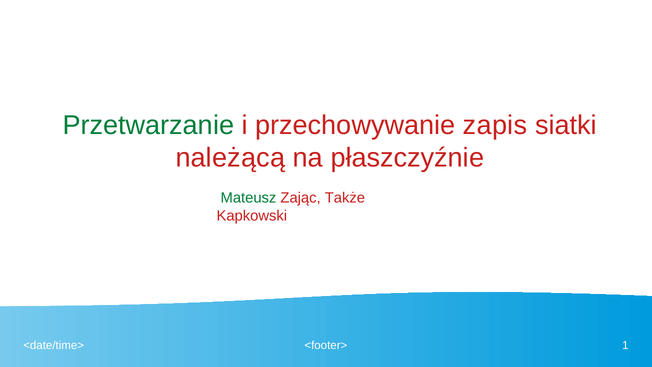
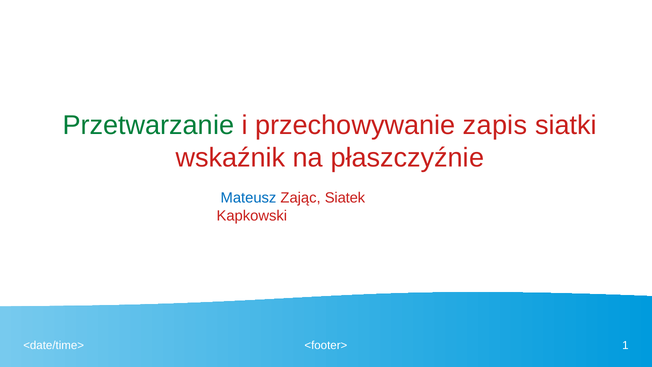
należącą: należącą -> wskaźnik
Mateusz colour: green -> blue
Także: Także -> Siatek
